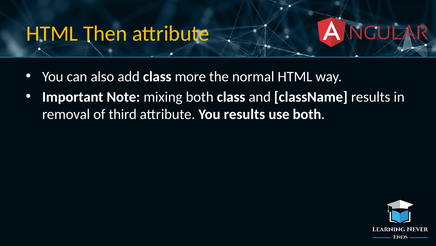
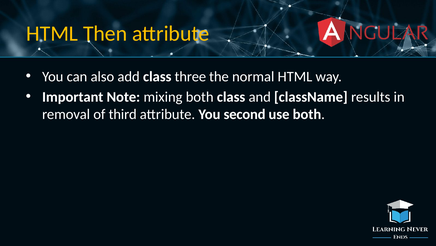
more: more -> three
You results: results -> second
